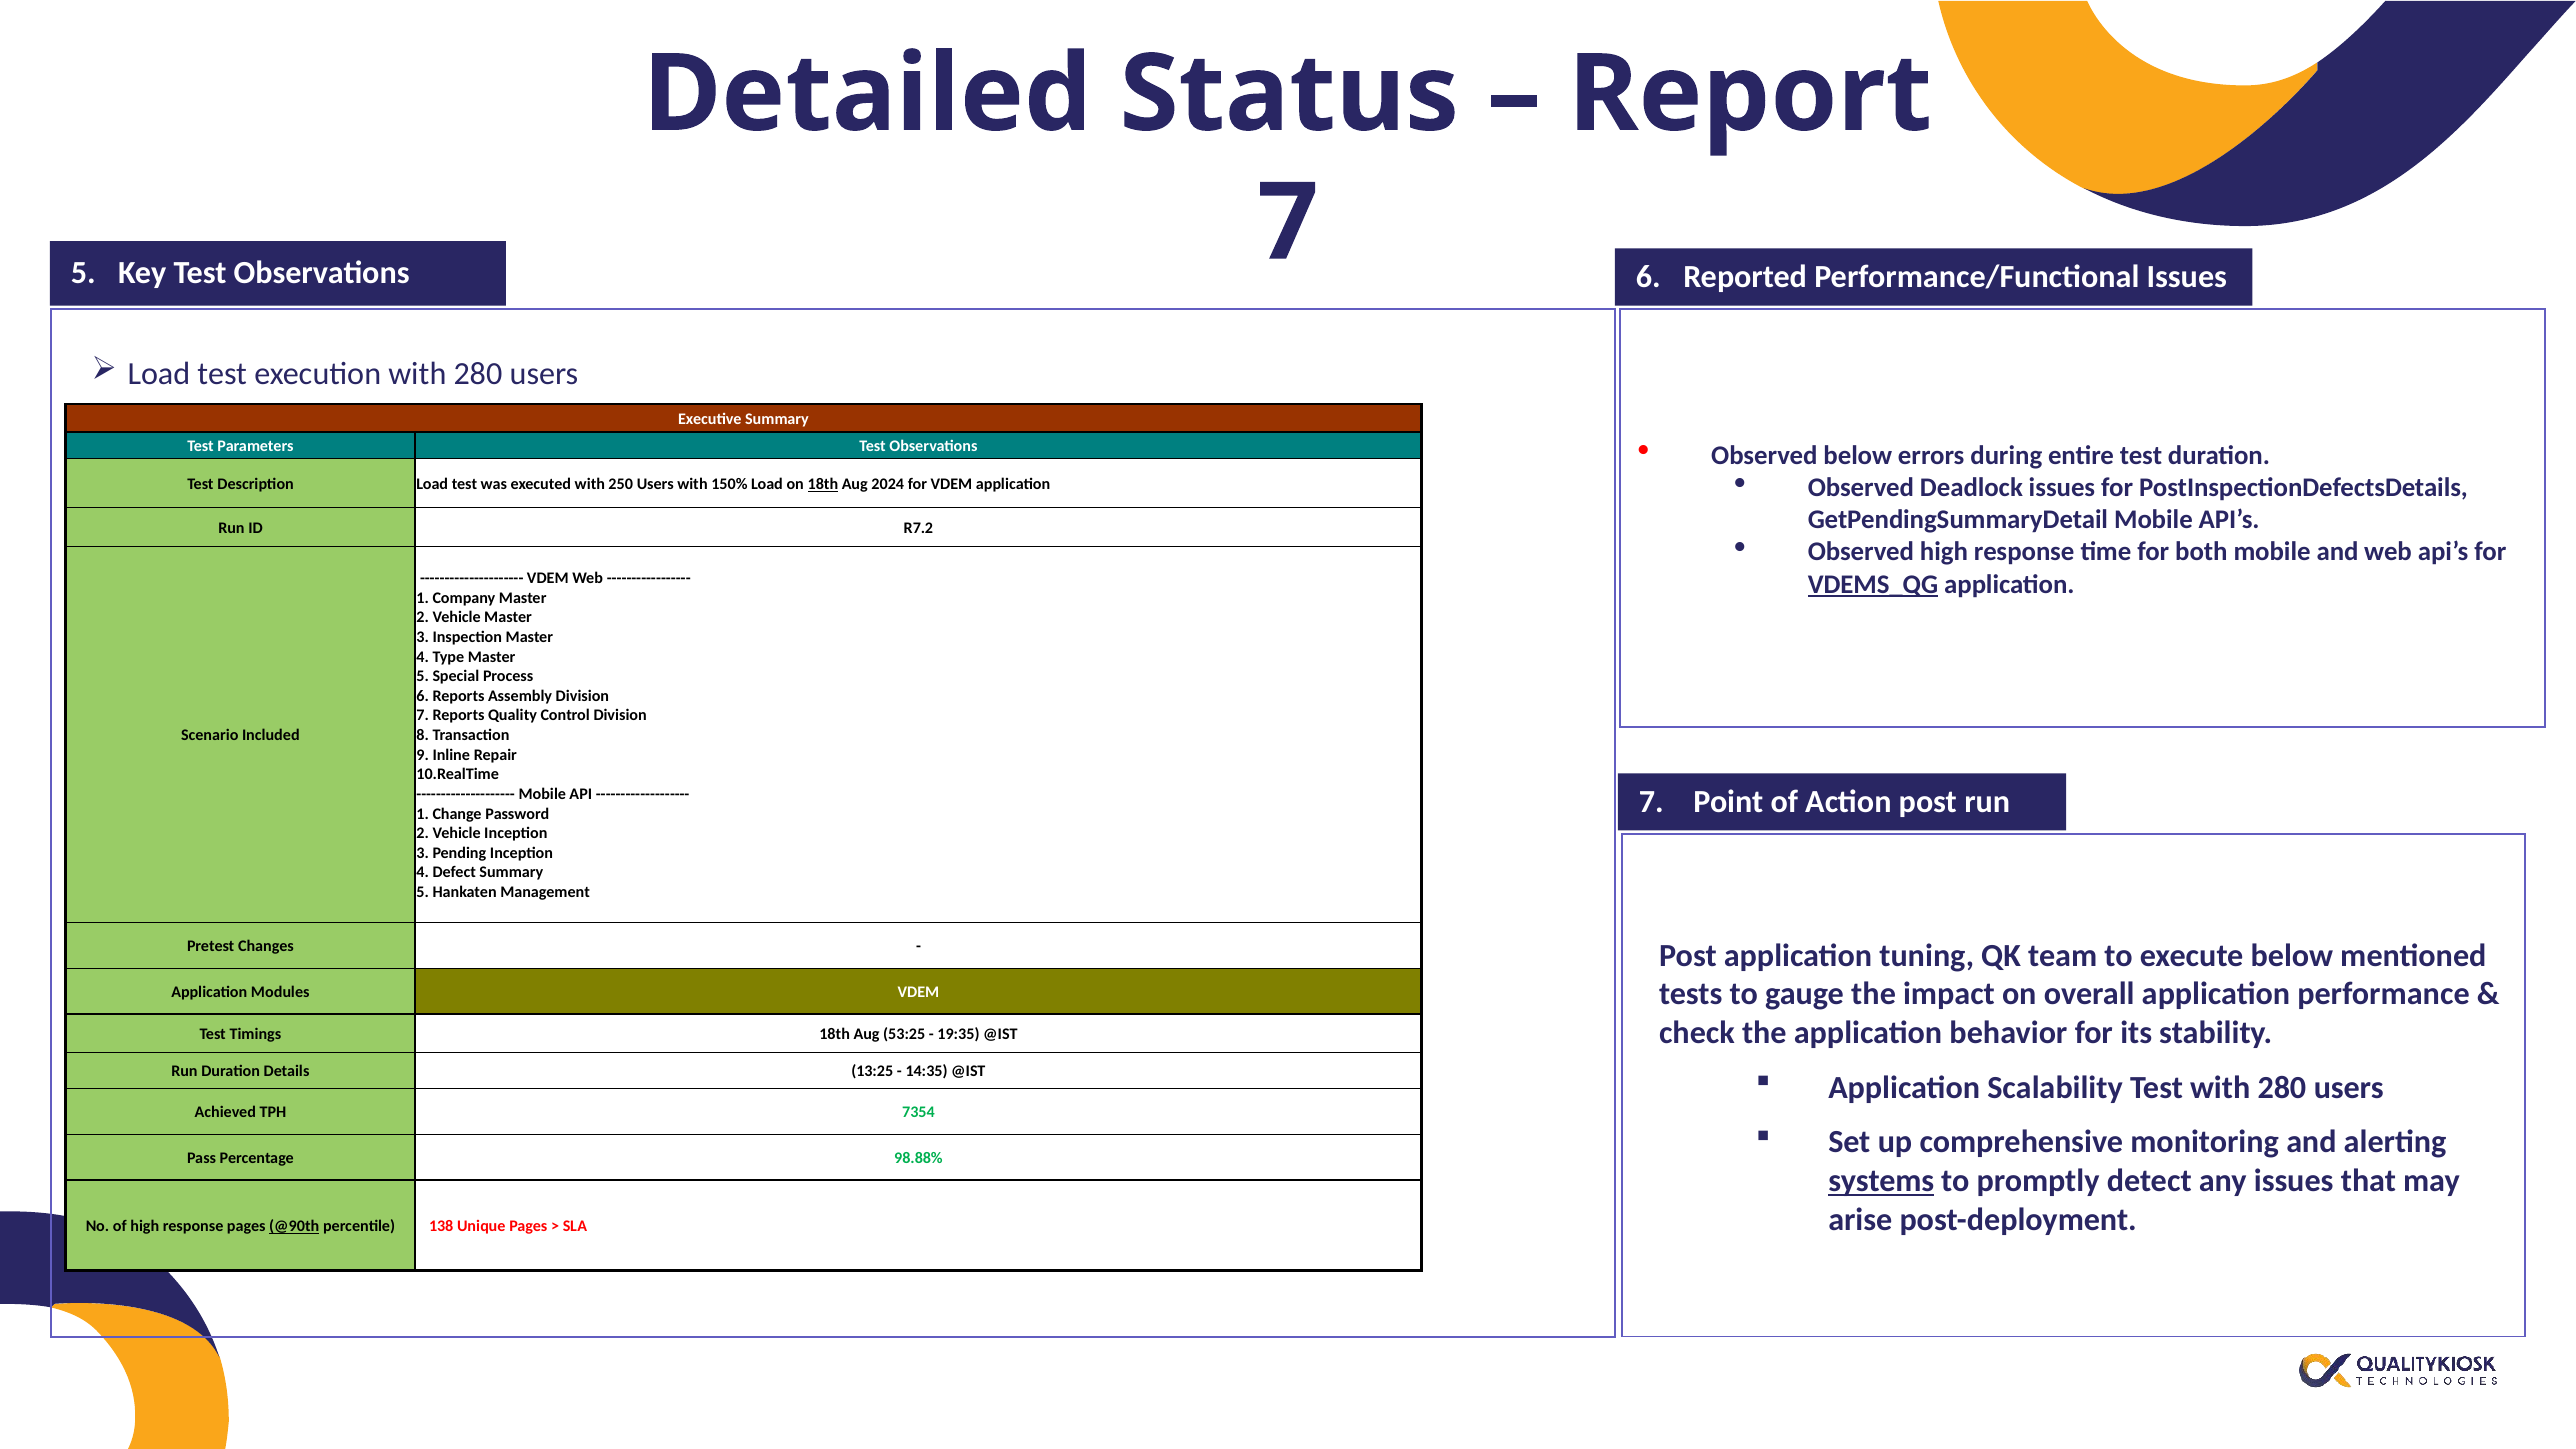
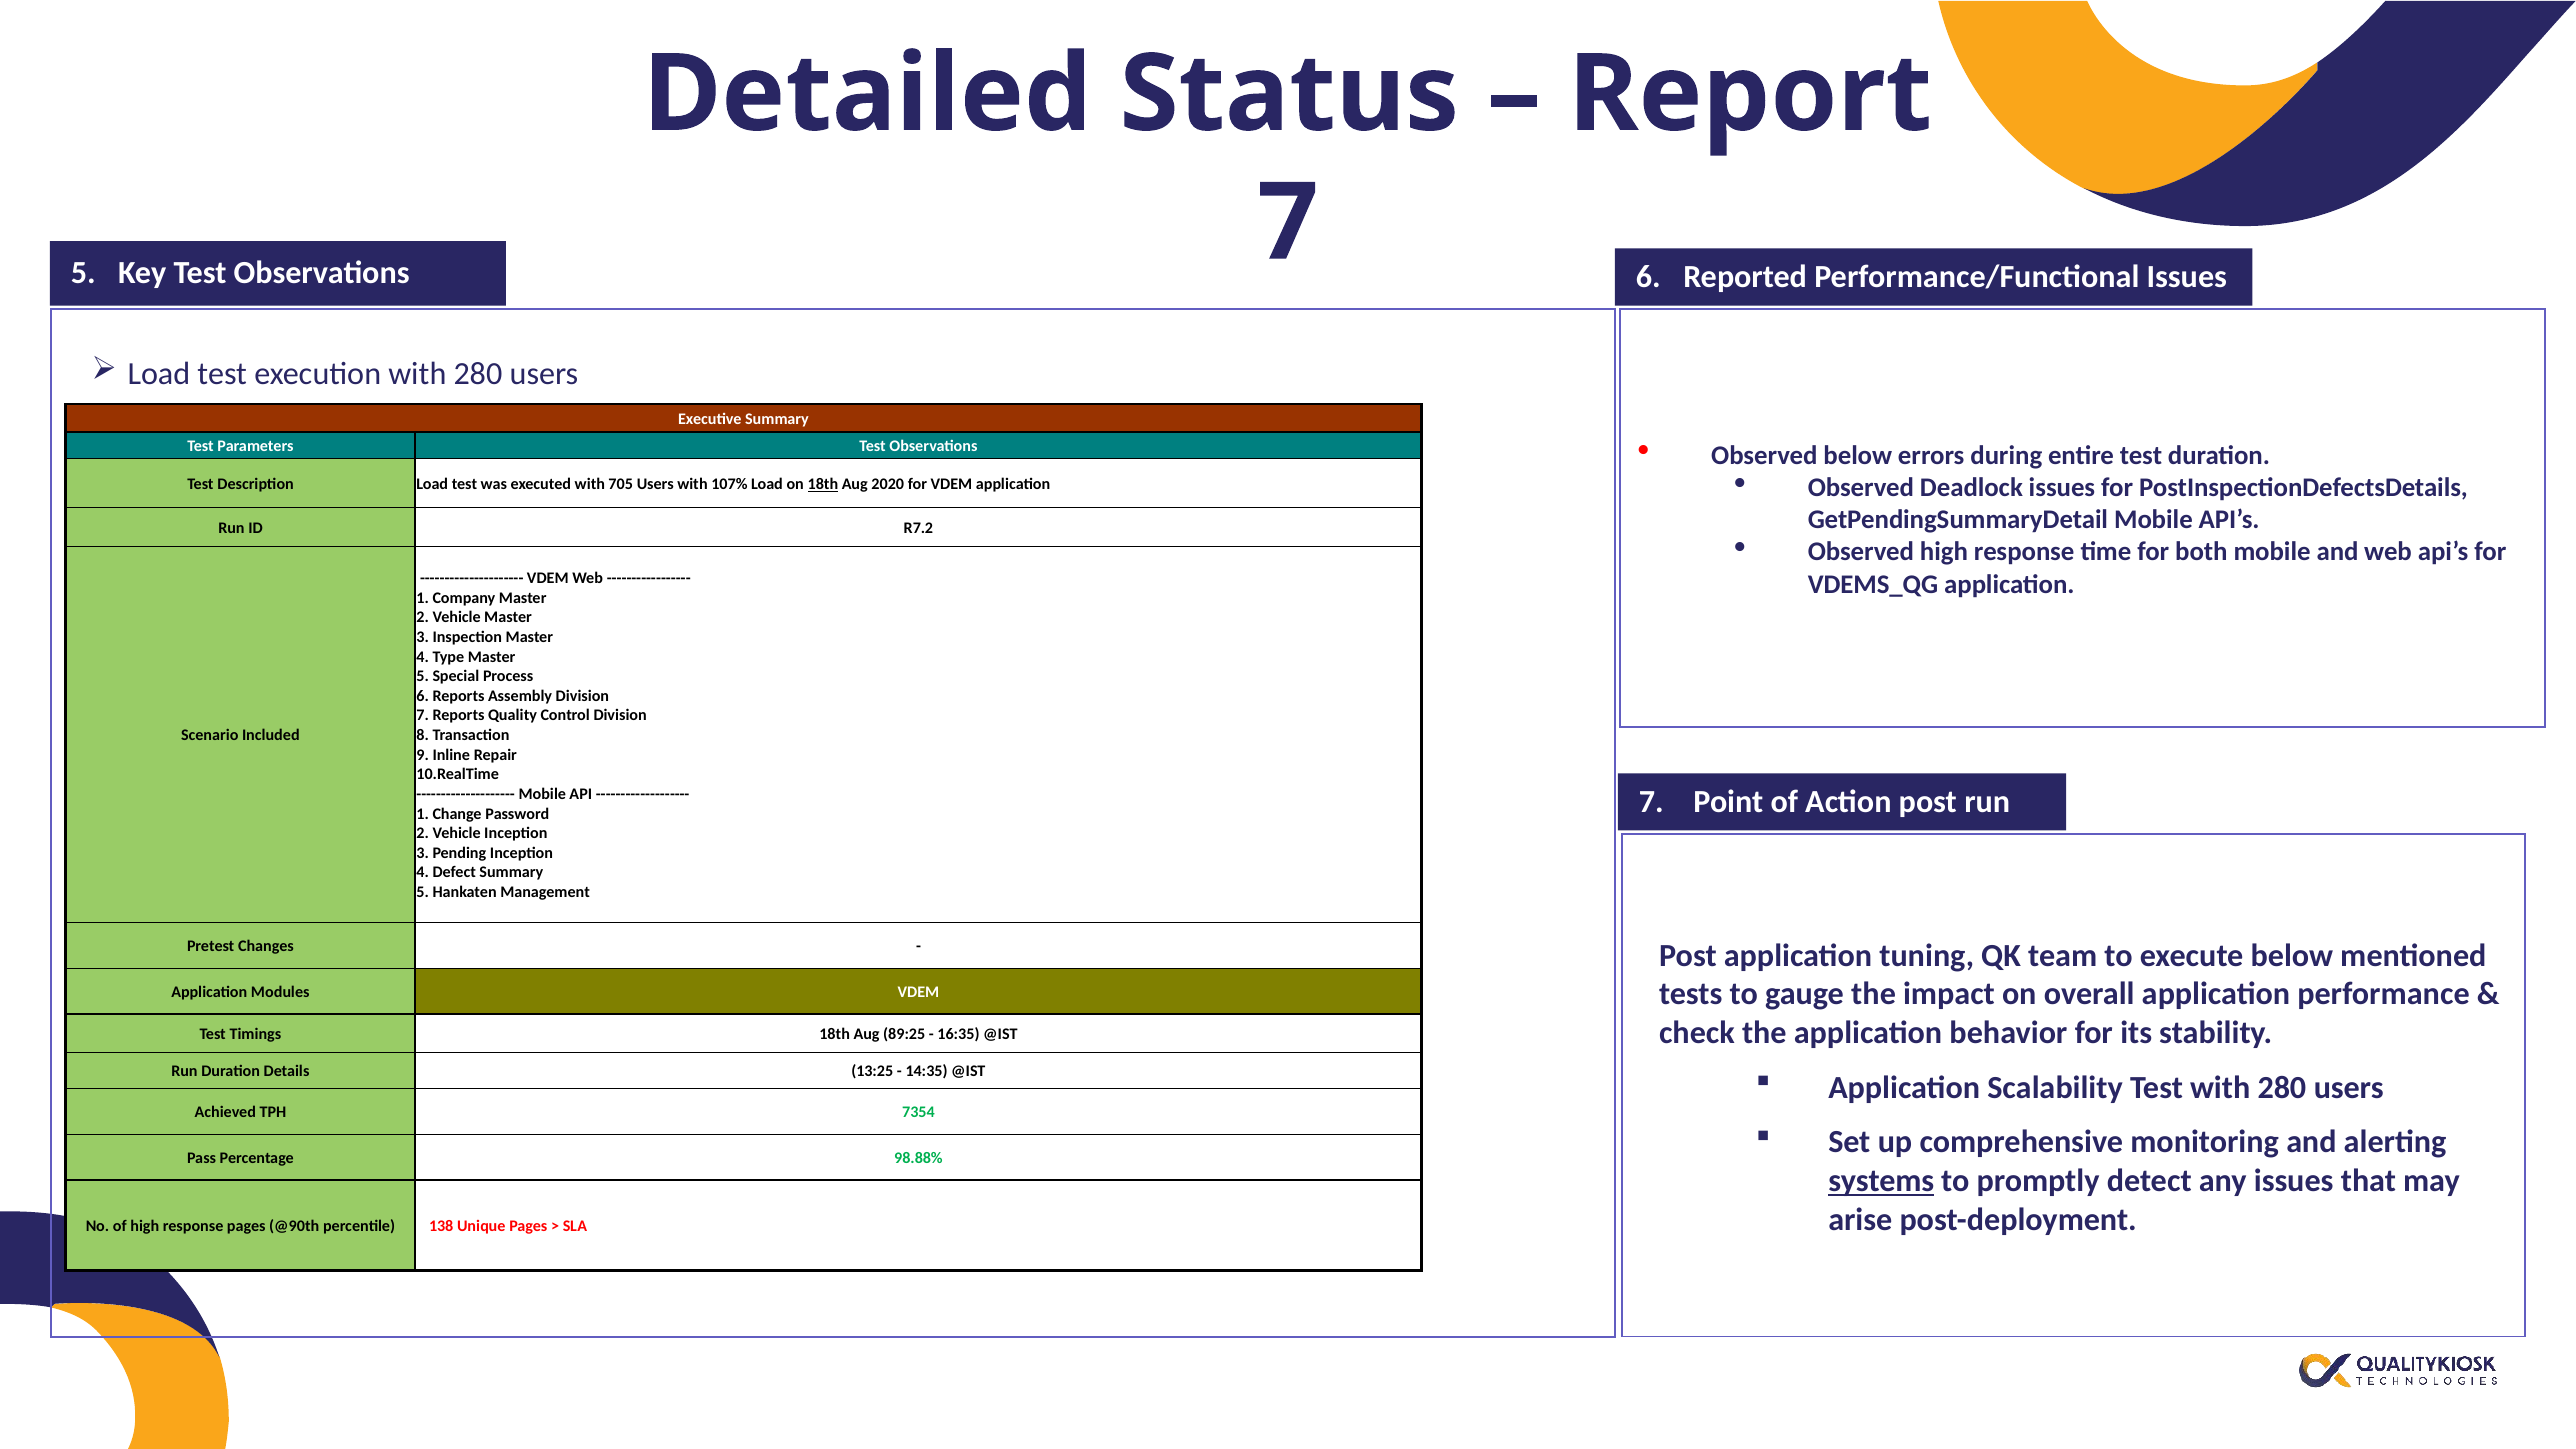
250: 250 -> 705
150%: 150% -> 107%
2024: 2024 -> 2020
VDEMS_QG underline: present -> none
53:25: 53:25 -> 89:25
19:35: 19:35 -> 16:35
@90th underline: present -> none
